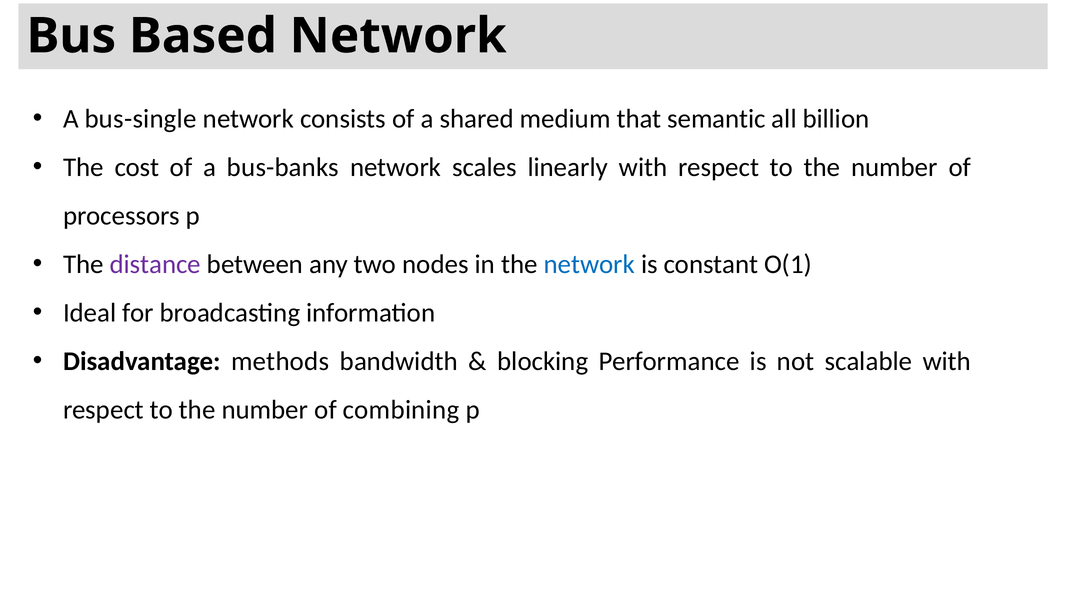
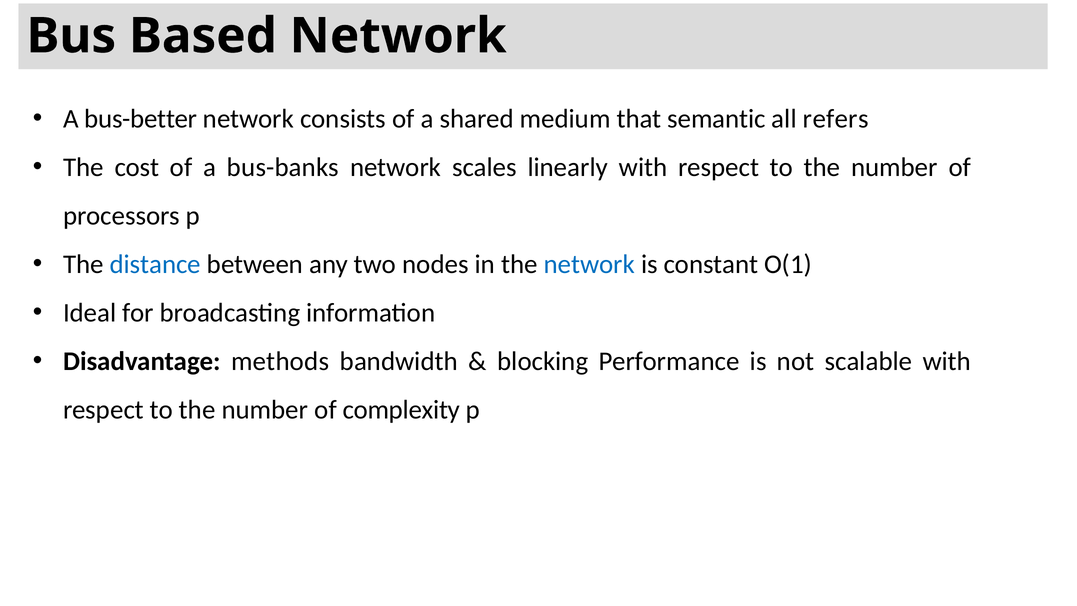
bus-single: bus-single -> bus-better
billion: billion -> refers
distance colour: purple -> blue
combining: combining -> complexity
